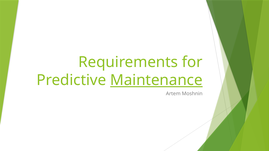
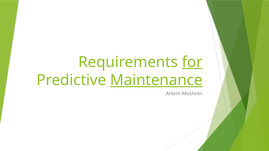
for underline: none -> present
